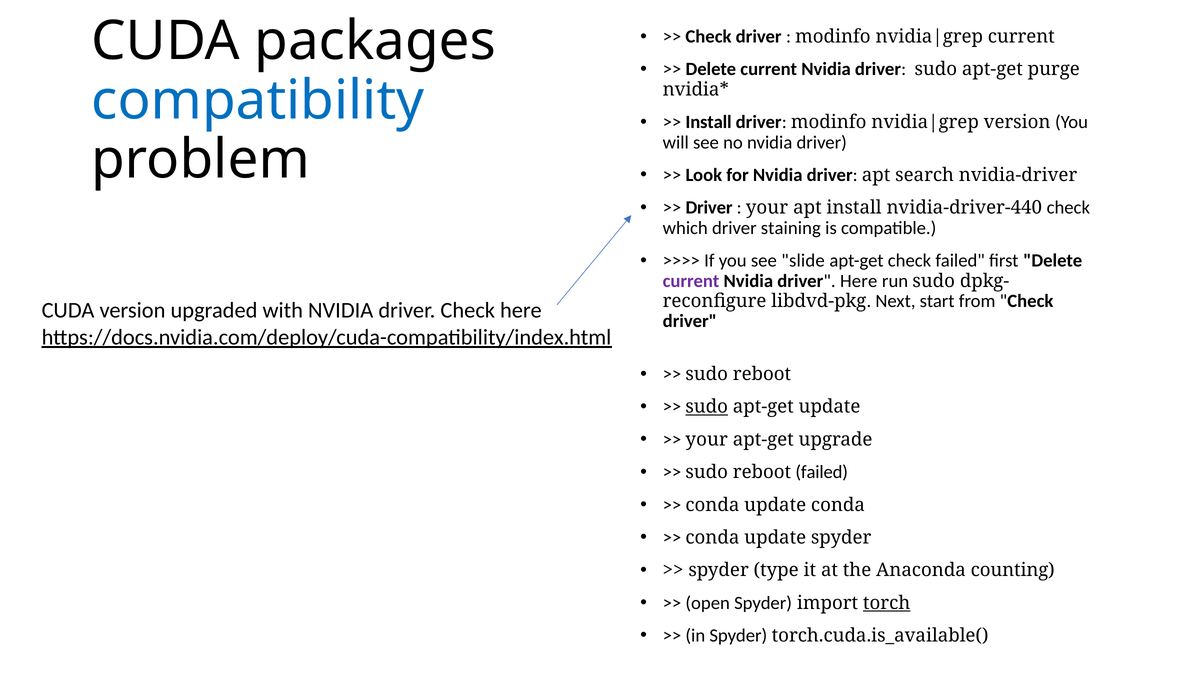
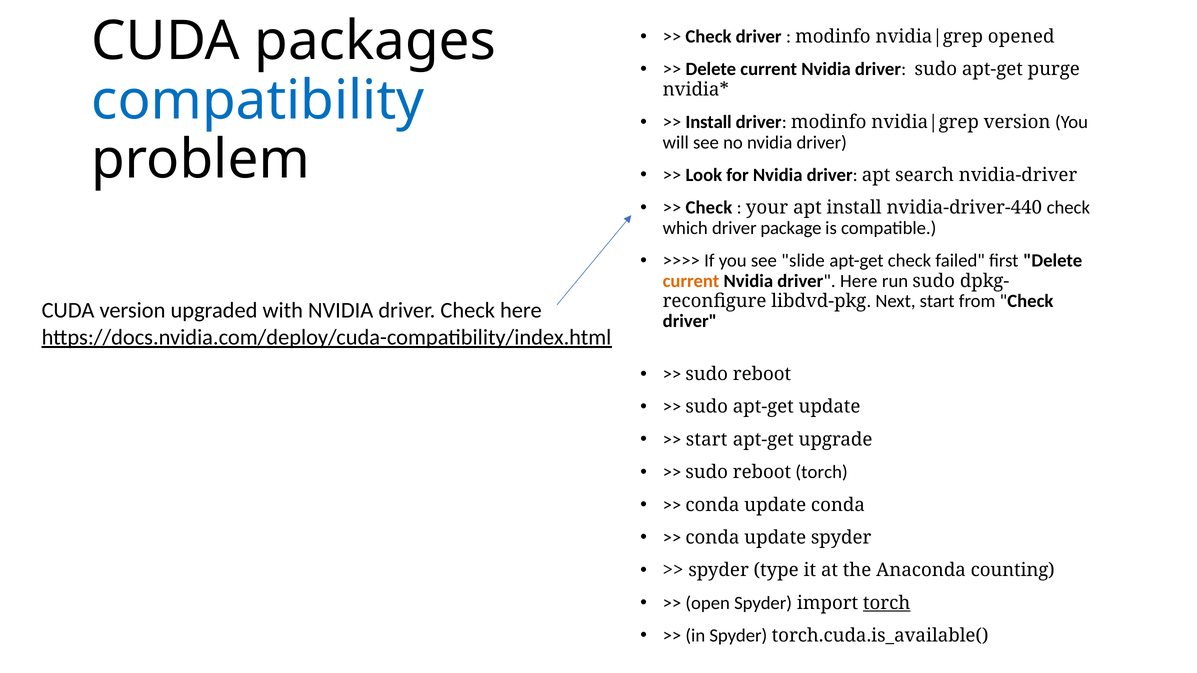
current at (1021, 37): current -> opened
Driver at (709, 208): Driver -> Check
staining: staining -> package
current at (691, 281) colour: purple -> orange
sudo at (707, 407) underline: present -> none
your at (707, 440): your -> start
reboot failed: failed -> torch
